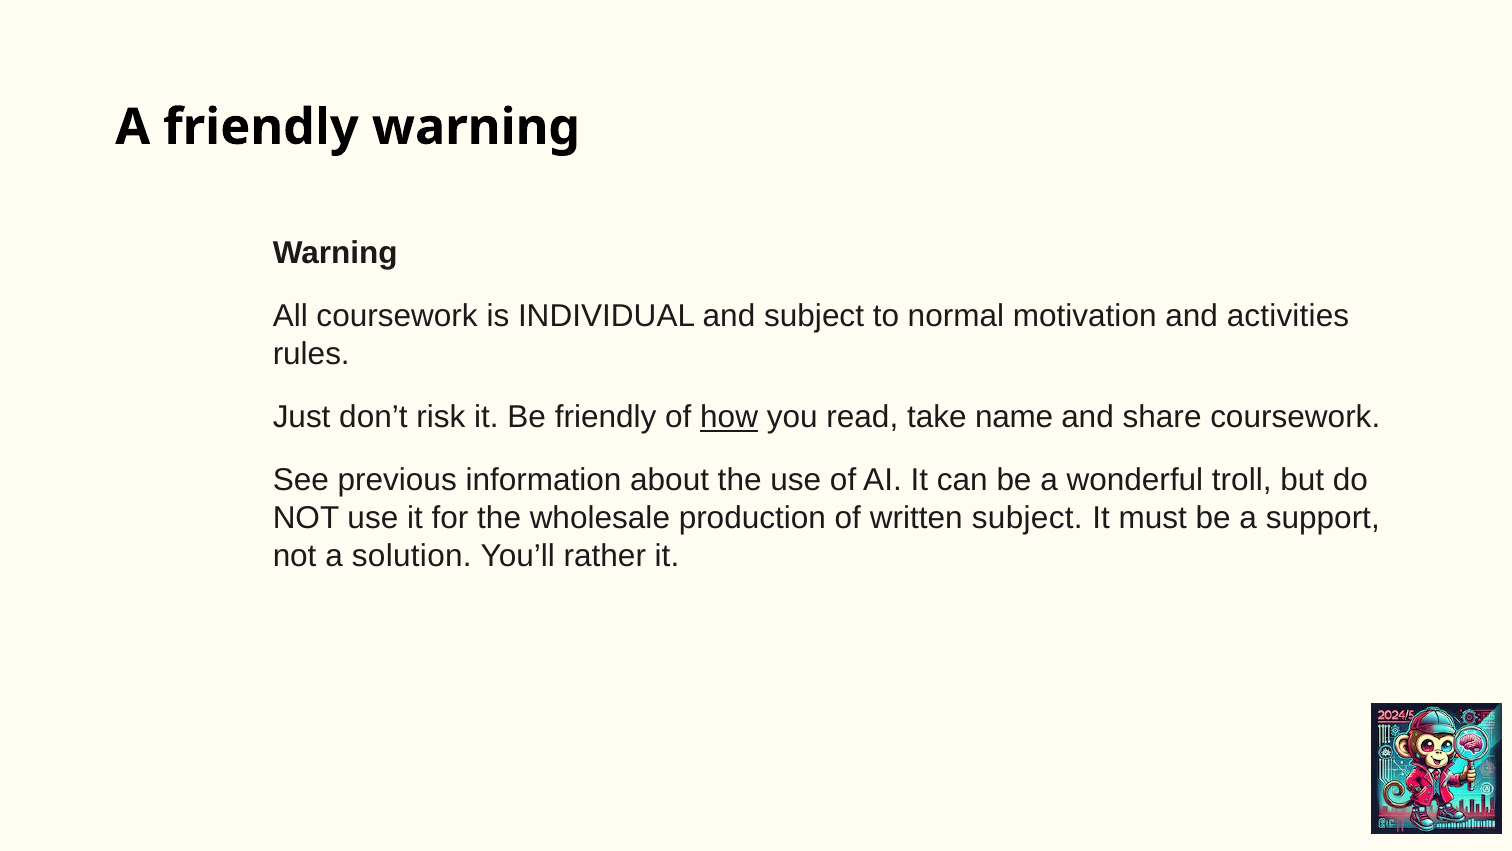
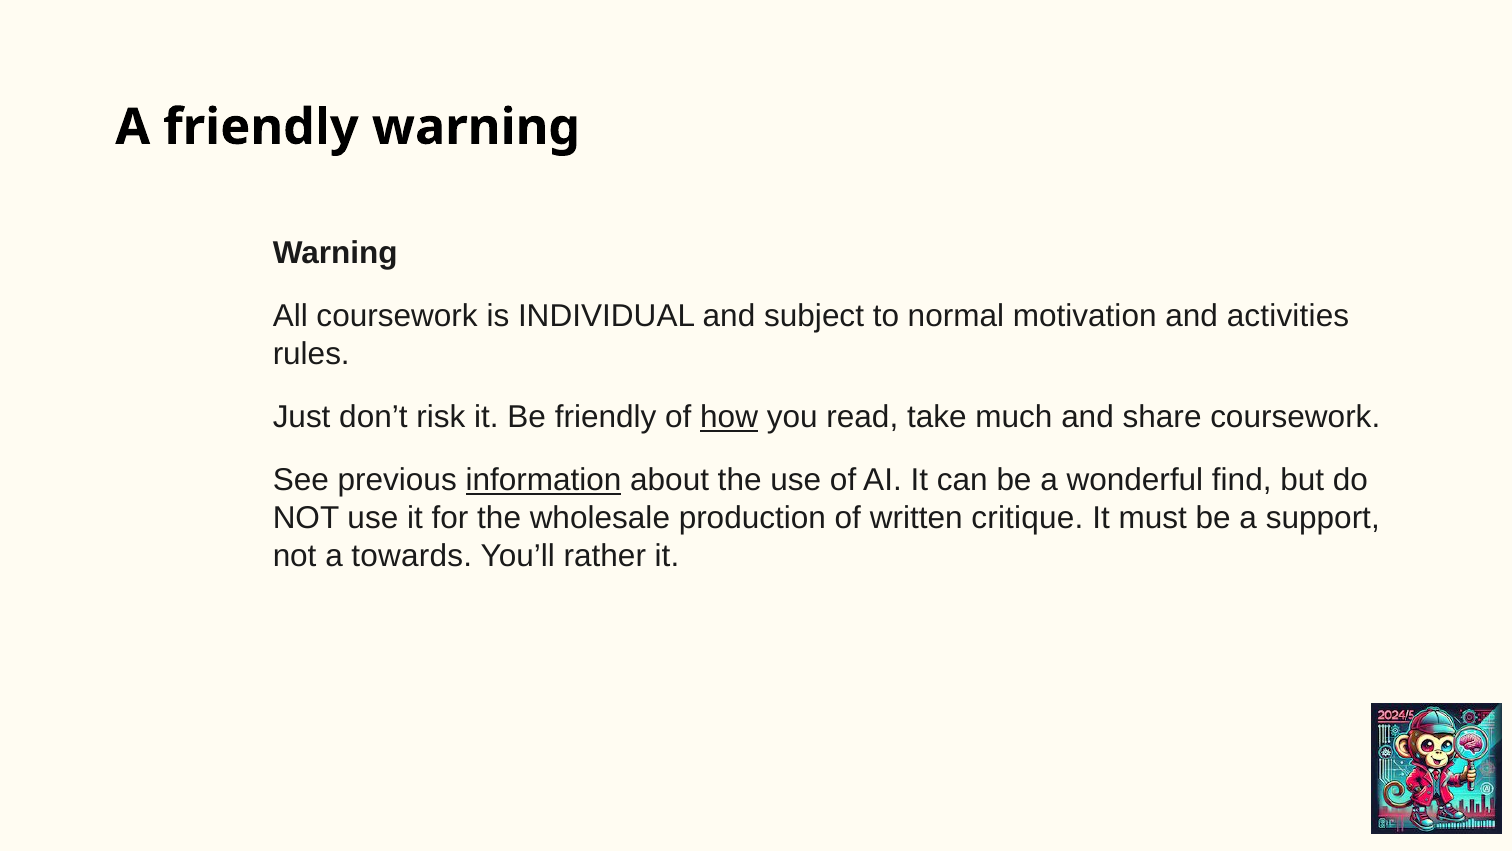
name: name -> much
information underline: none -> present
troll: troll -> find
written subject: subject -> critique
solution: solution -> towards
